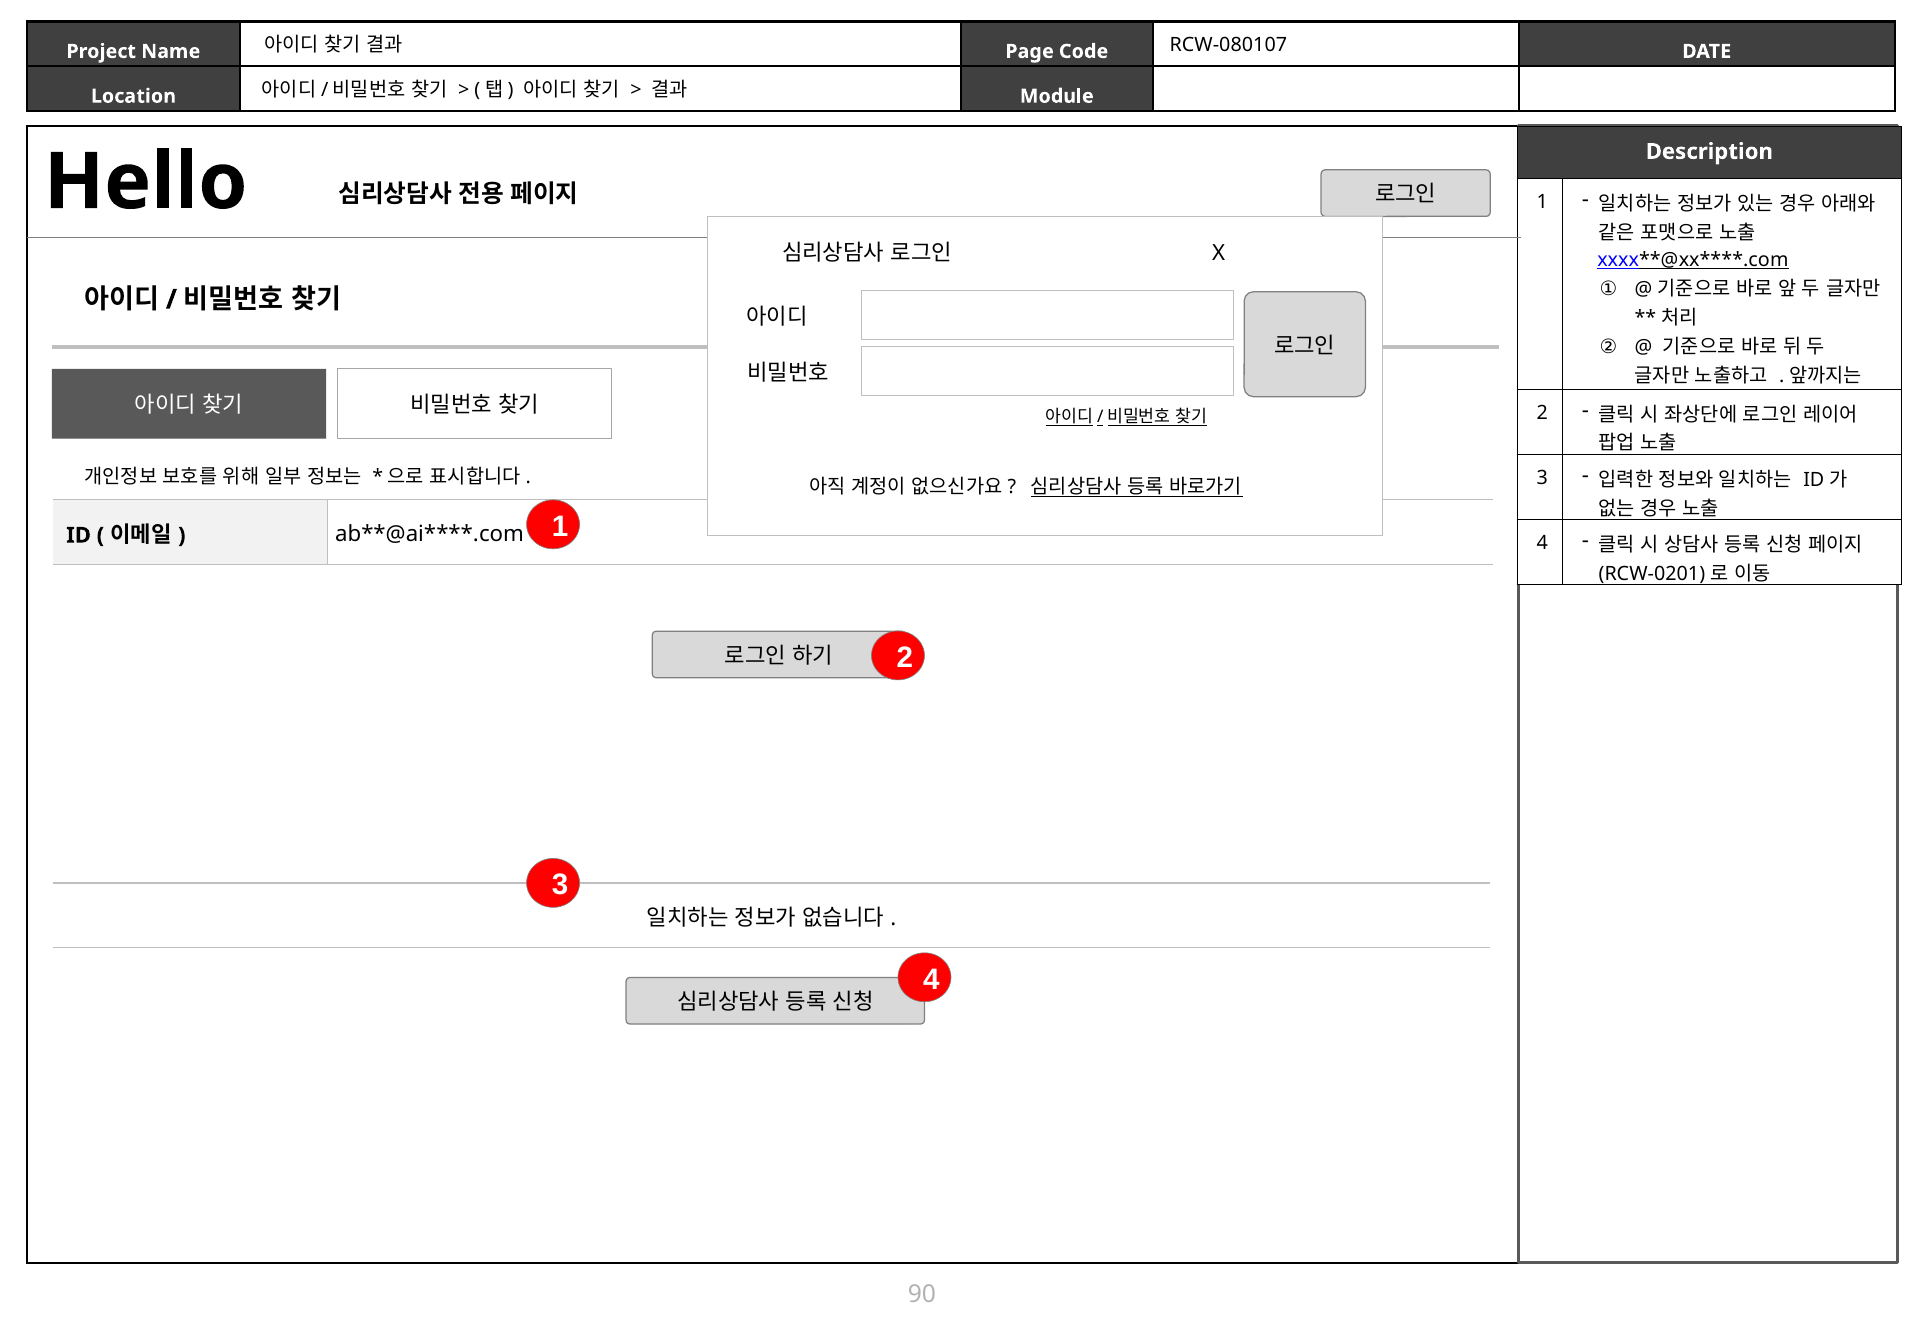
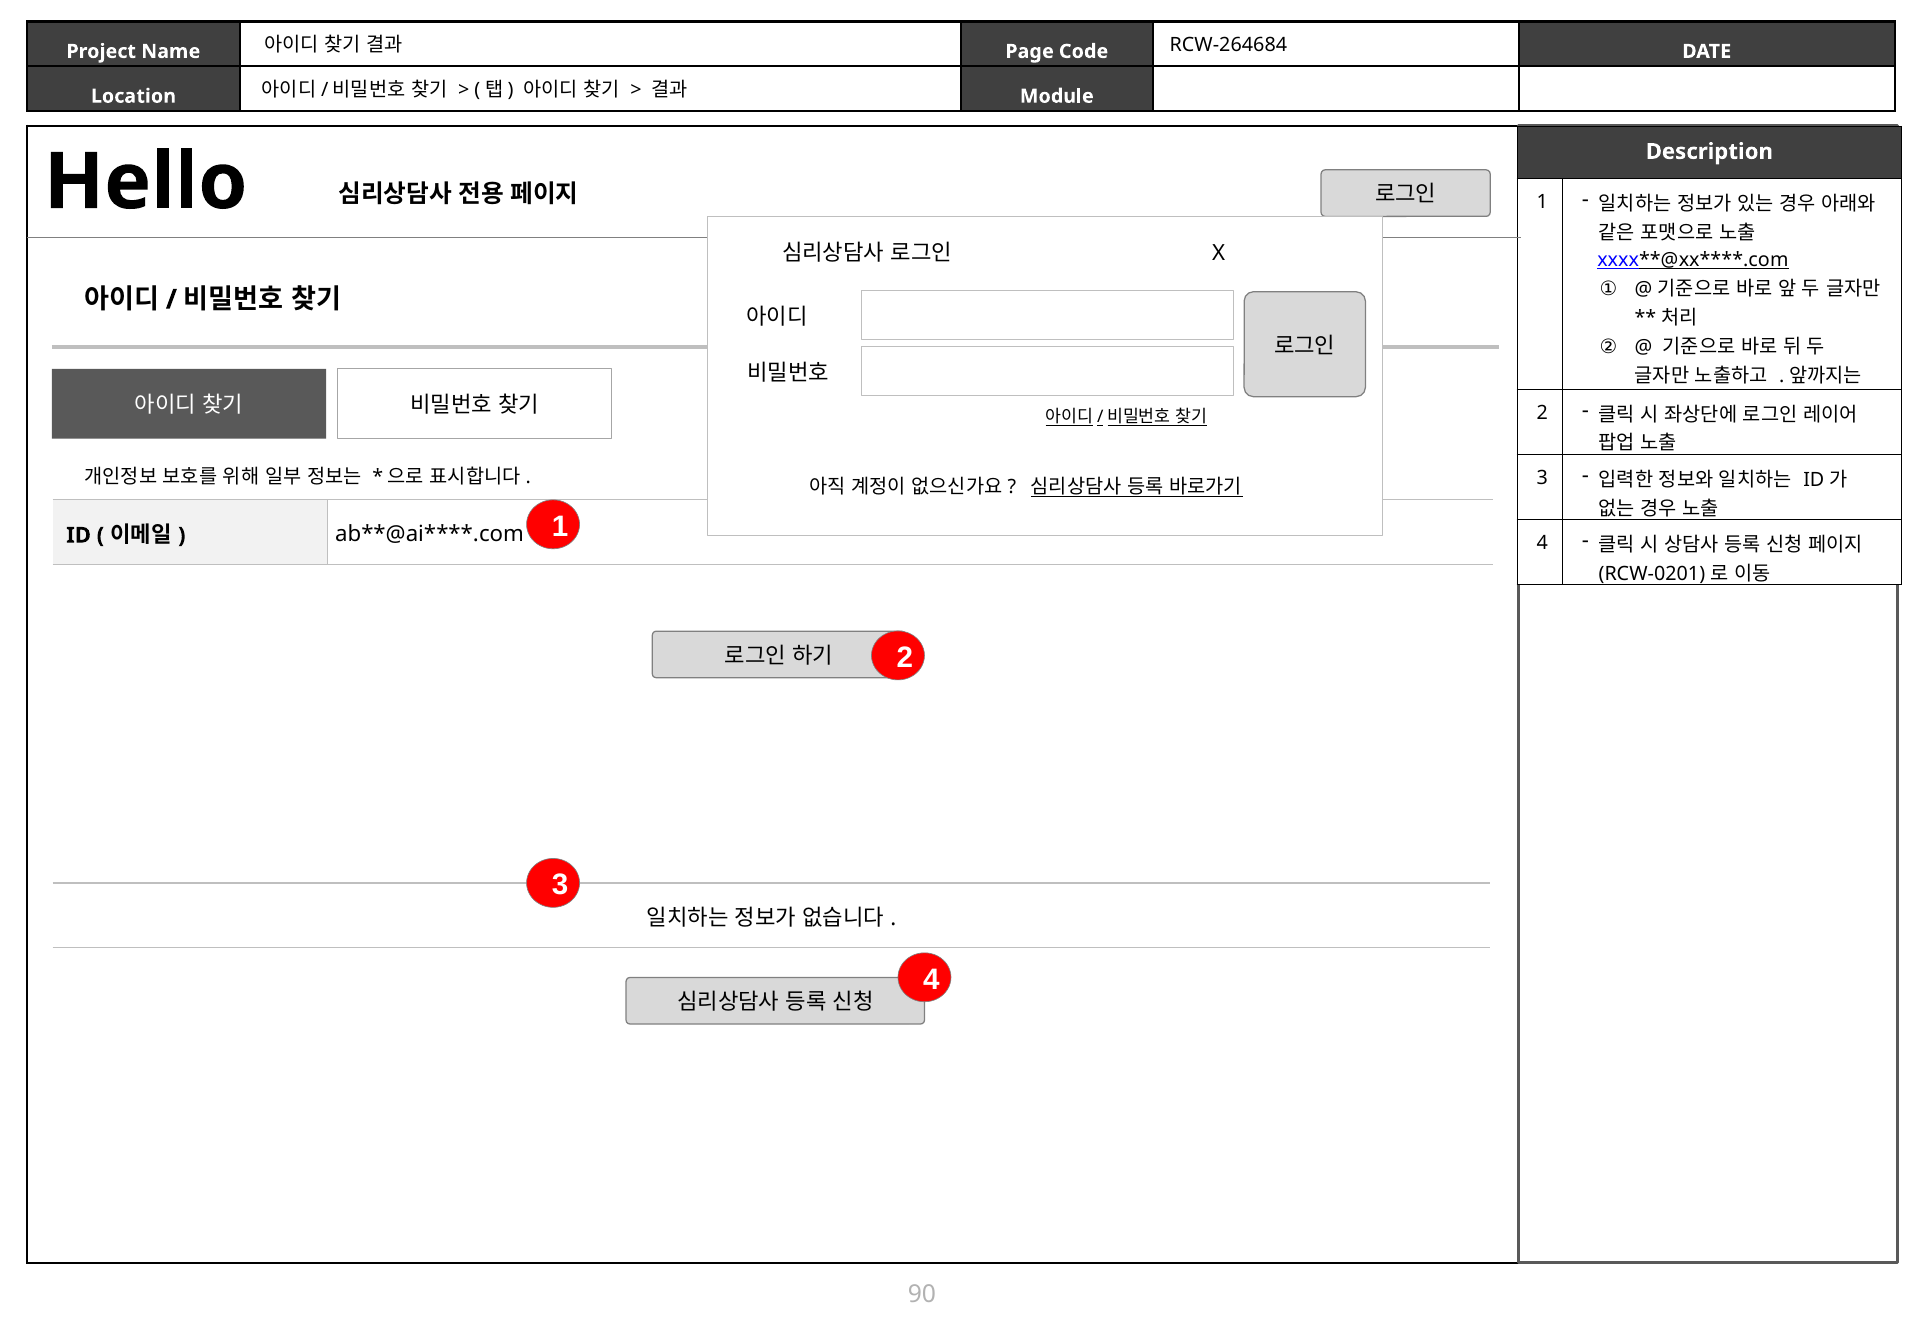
RCW-080107: RCW-080107 -> RCW-264684
